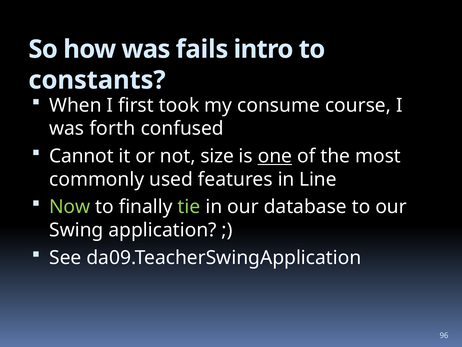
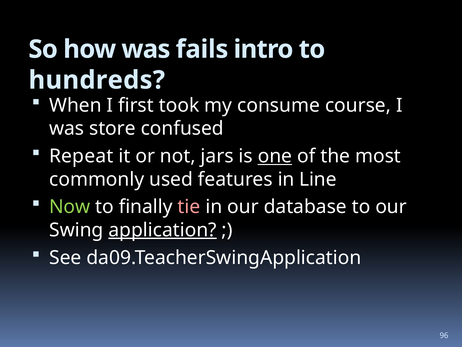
constants: constants -> hundreds
forth: forth -> store
Cannot: Cannot -> Repeat
size: size -> jars
tie colour: light green -> pink
application underline: none -> present
